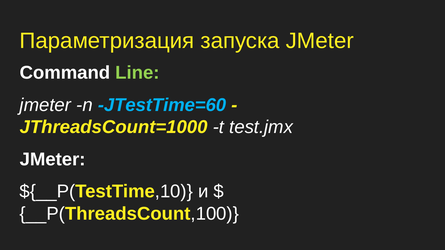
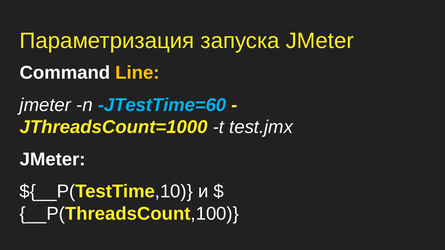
Line colour: light green -> yellow
